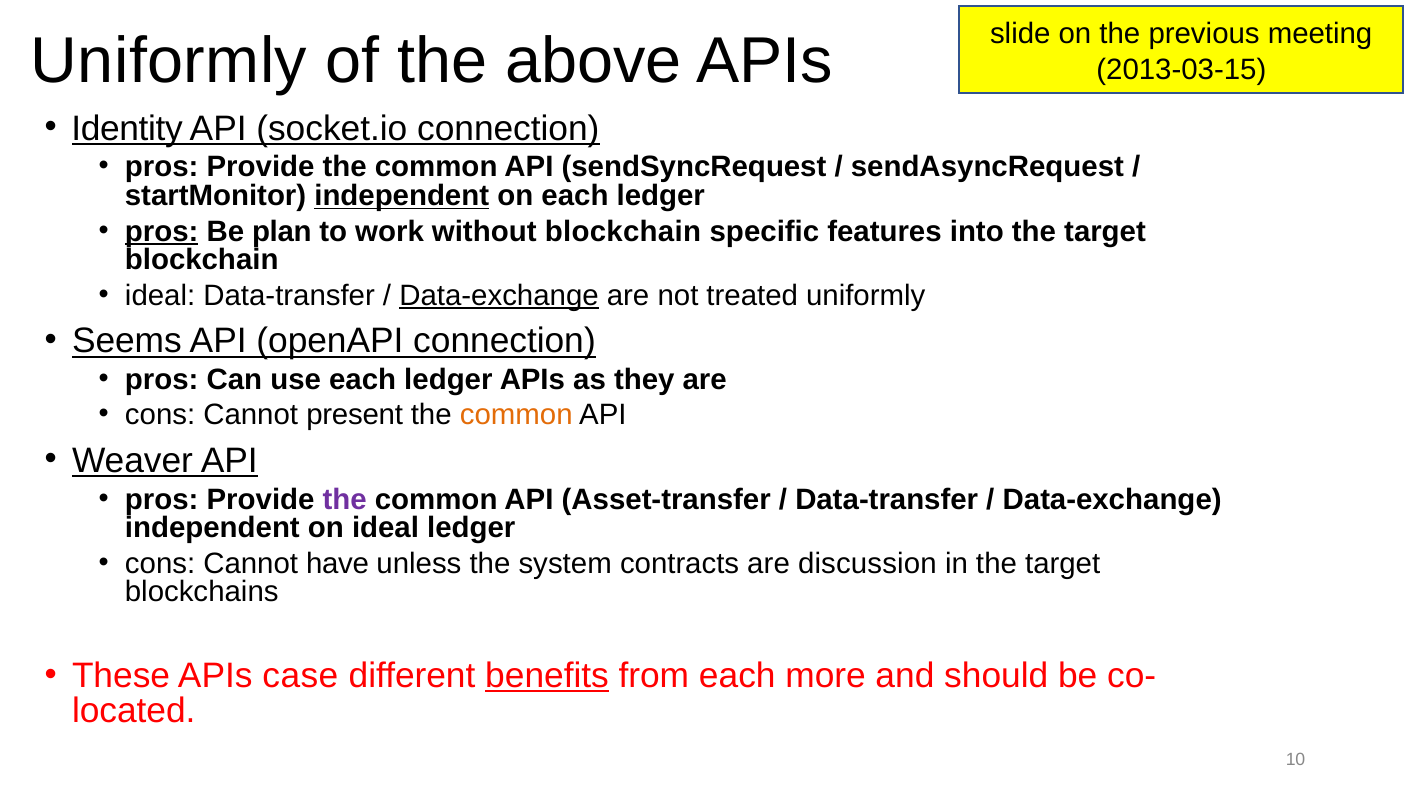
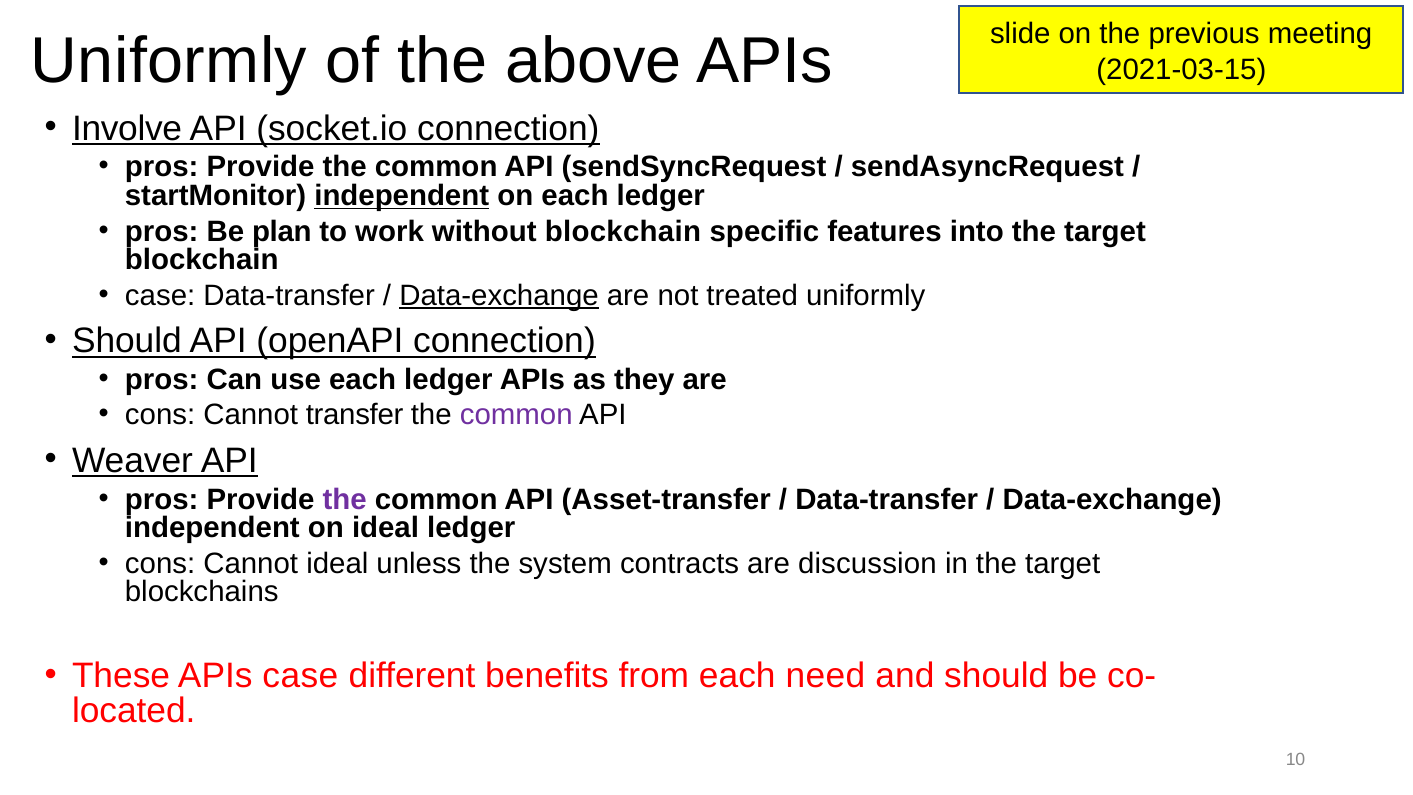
2013-03-15: 2013-03-15 -> 2021-03-15
Identity: Identity -> Involve
pros at (162, 231) underline: present -> none
ideal at (160, 296): ideal -> case
Seems at (127, 341): Seems -> Should
present: present -> transfer
common at (516, 415) colour: orange -> purple
Cannot have: have -> ideal
benefits underline: present -> none
more: more -> need
